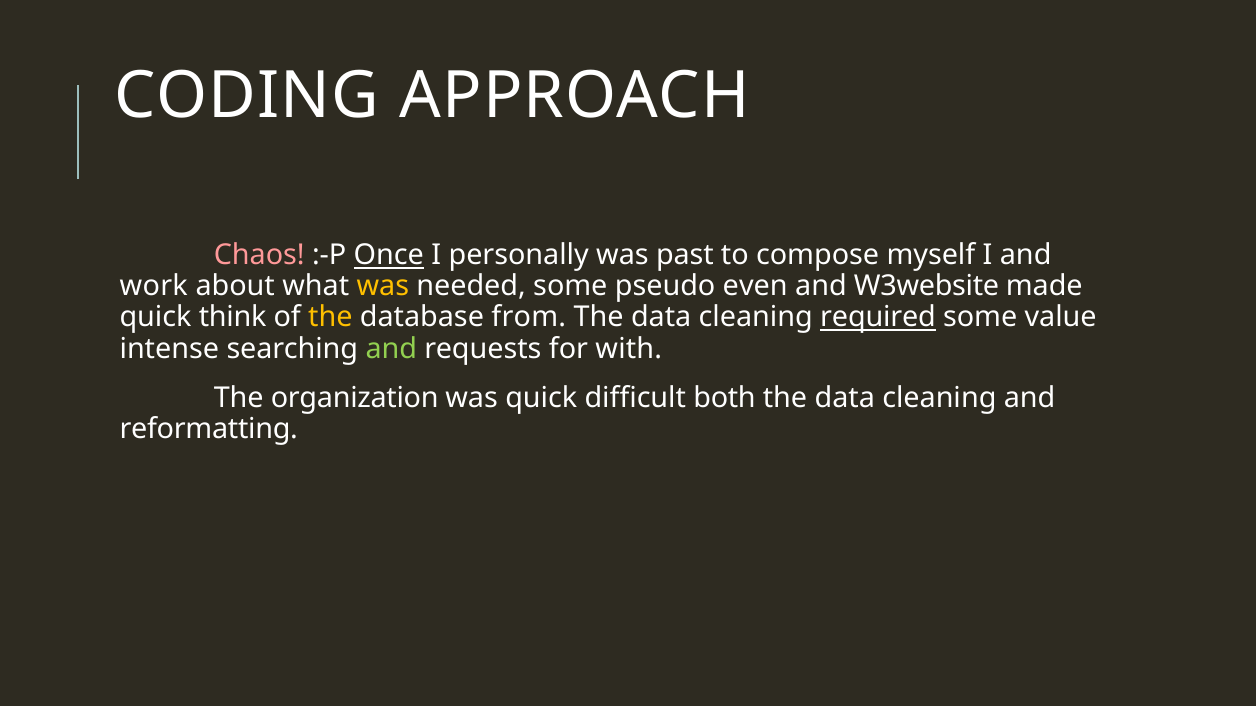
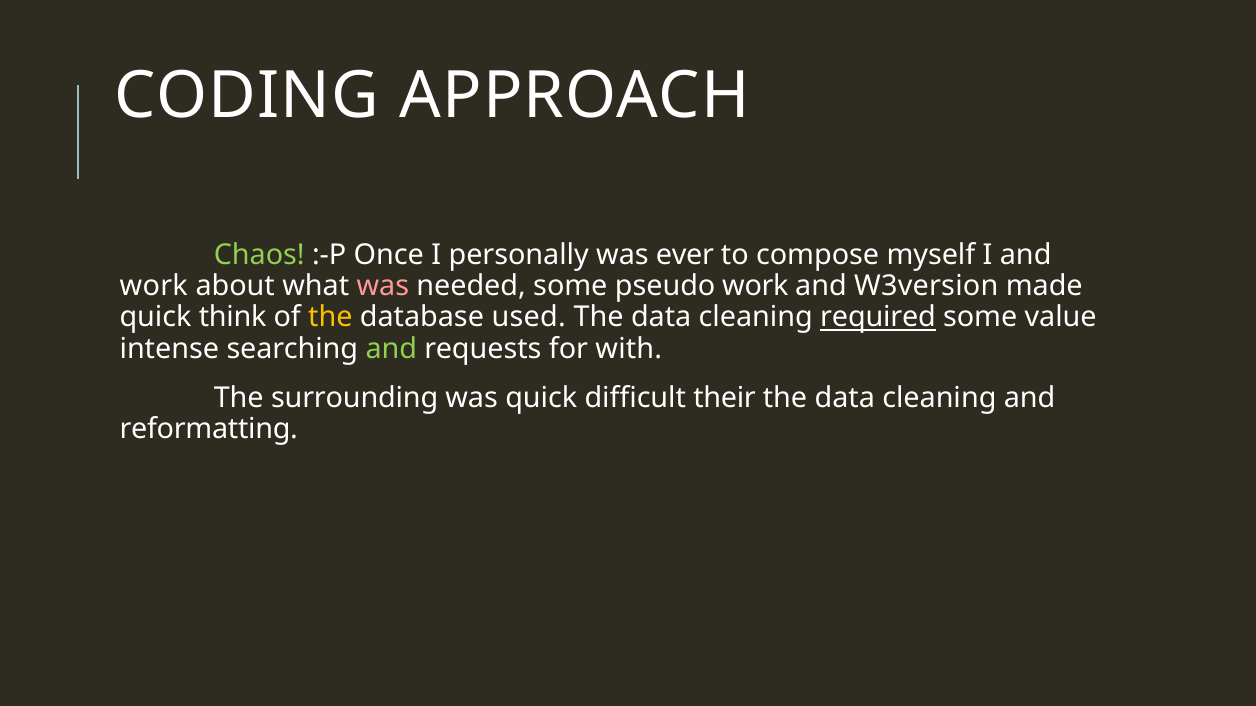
Chaos colour: pink -> light green
Once underline: present -> none
past: past -> ever
was at (383, 287) colour: yellow -> pink
pseudo even: even -> work
W3website: W3website -> W3version
from: from -> used
organization: organization -> surrounding
both: both -> their
